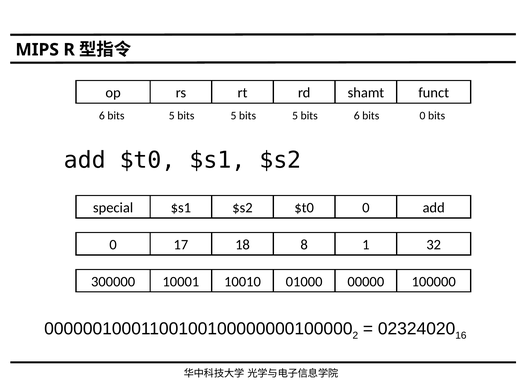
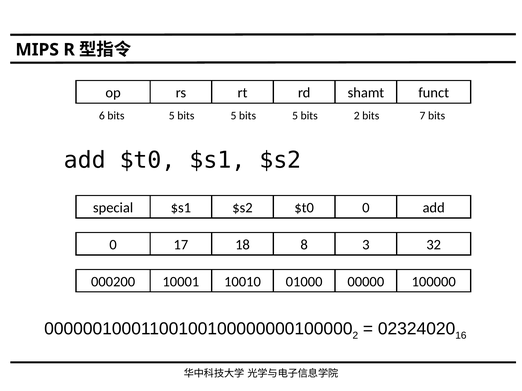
bits 6: 6 -> 2
bits 0: 0 -> 7
1: 1 -> 3
300000: 300000 -> 000200
